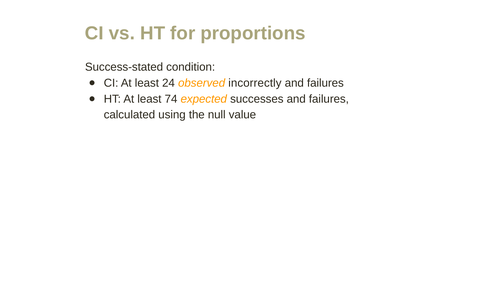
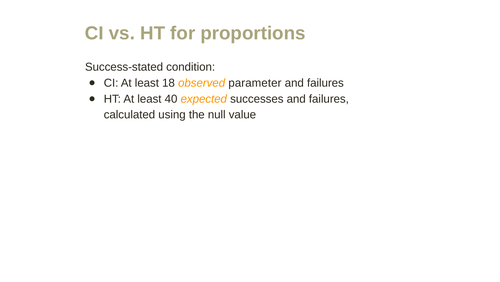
24: 24 -> 18
incorrectly: incorrectly -> parameter
74: 74 -> 40
